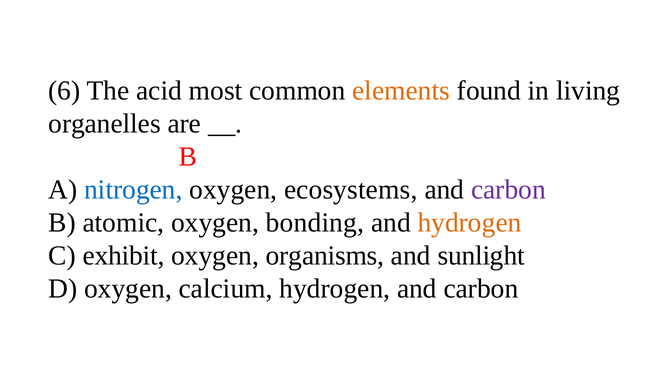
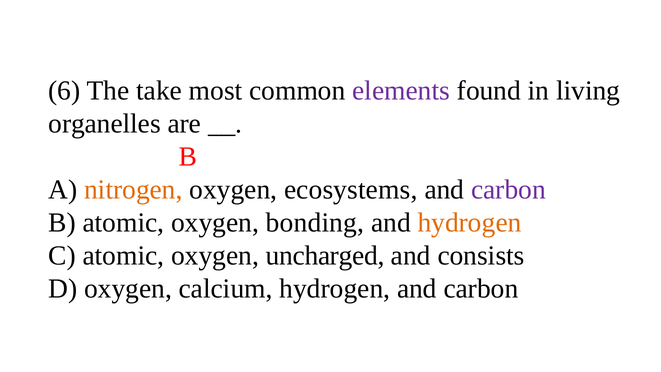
acid: acid -> take
elements colour: orange -> purple
nitrogen colour: blue -> orange
C exhibit: exhibit -> atomic
organisms: organisms -> uncharged
sunlight: sunlight -> consists
